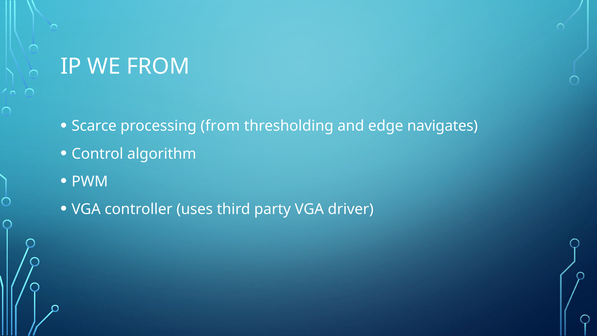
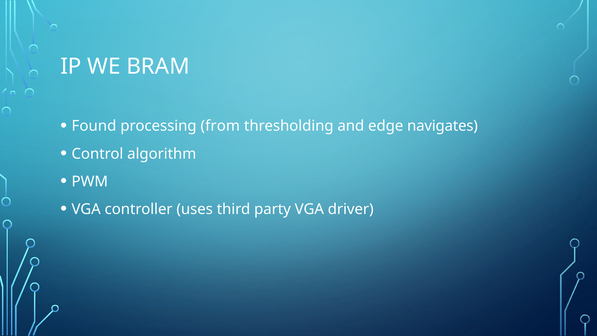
WE FROM: FROM -> BRAM
Scarce: Scarce -> Found
